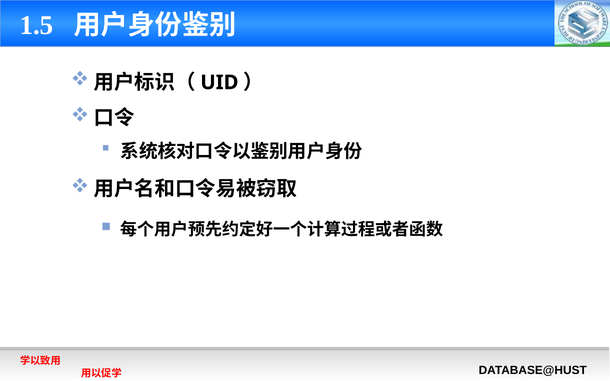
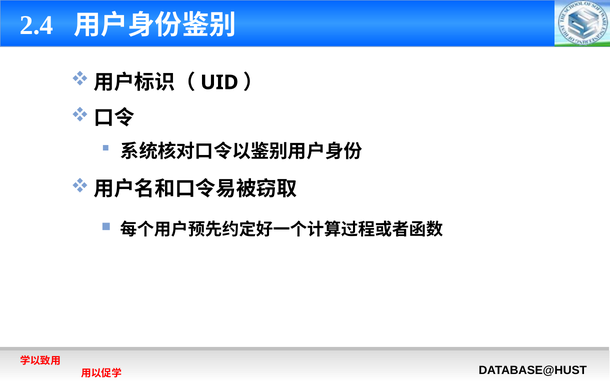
1.5: 1.5 -> 2.4
